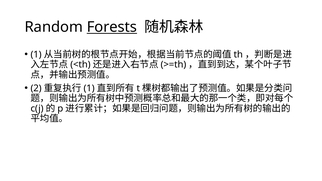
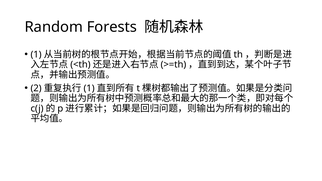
Forests underline: present -> none
